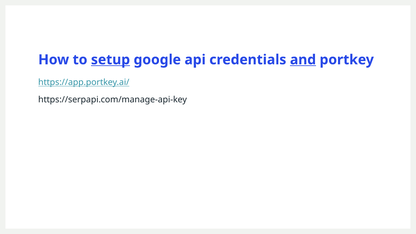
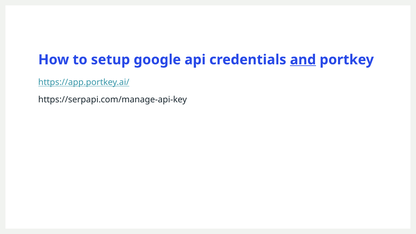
setup underline: present -> none
